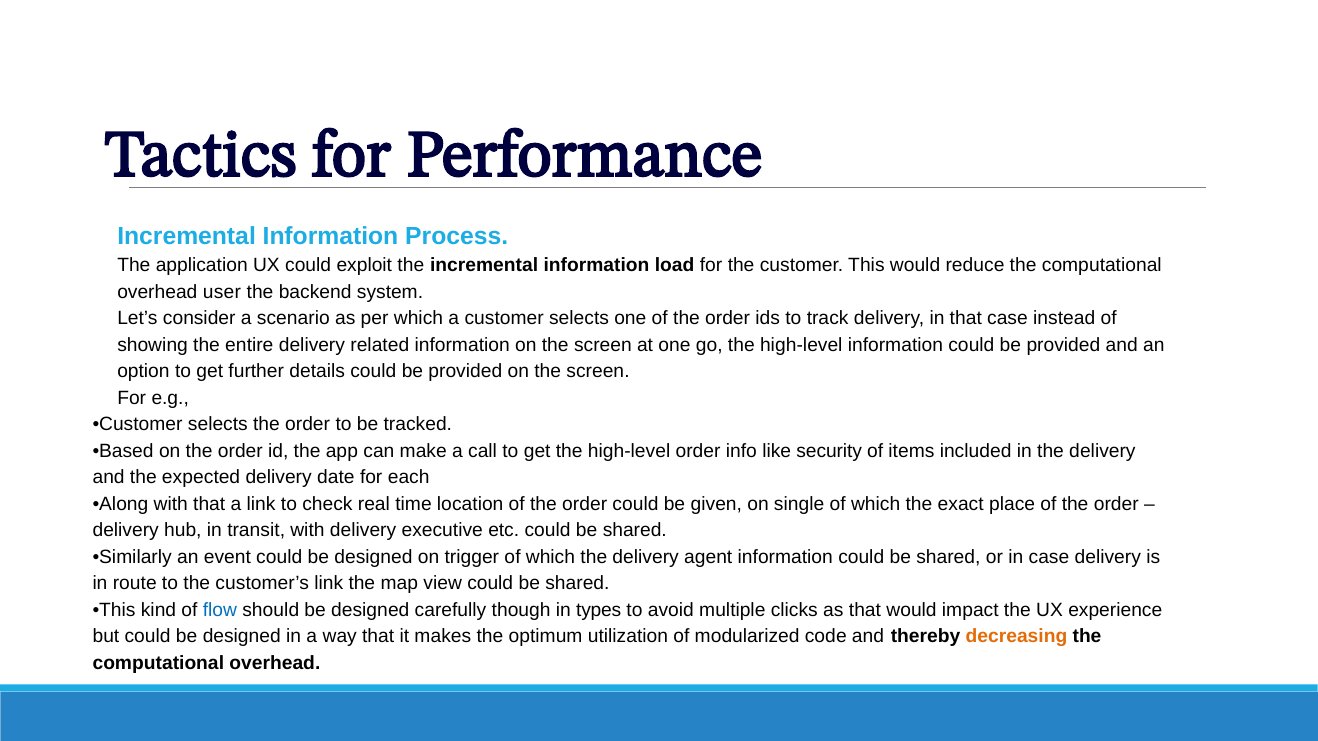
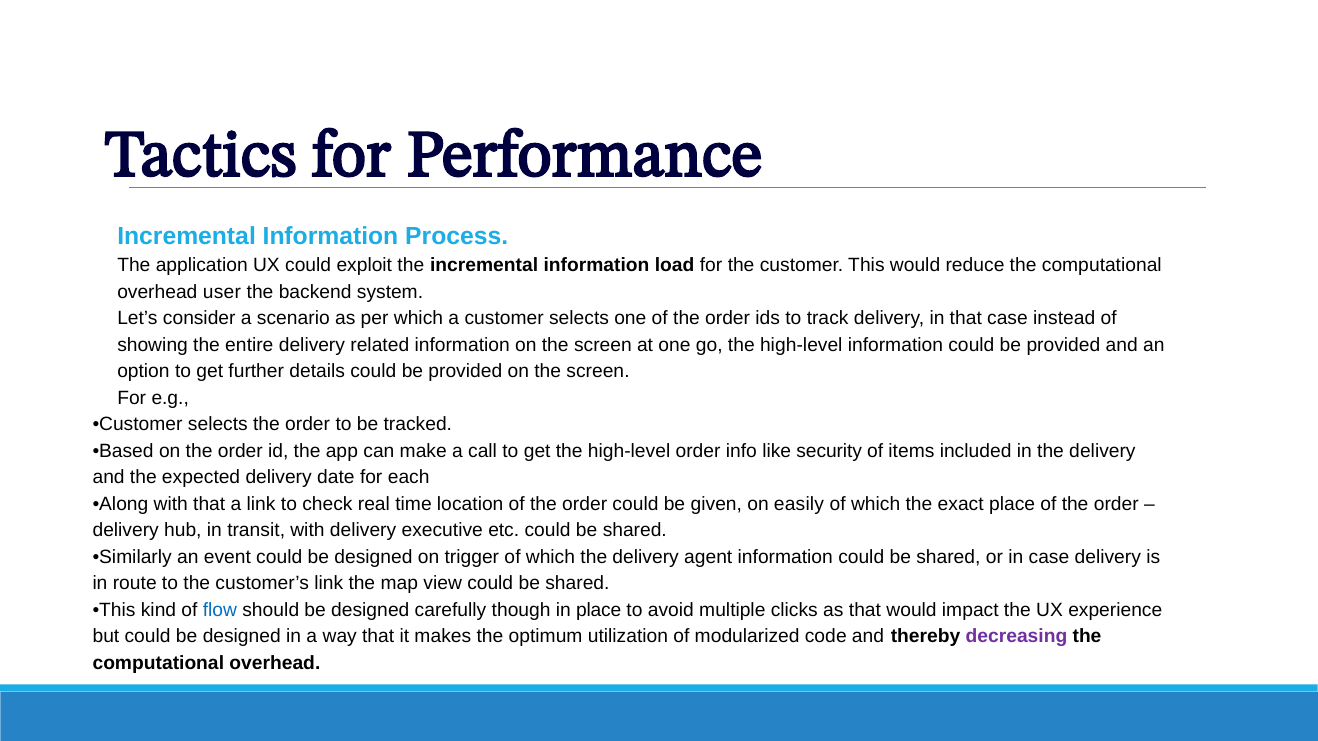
single: single -> easily
in types: types -> place
decreasing colour: orange -> purple
